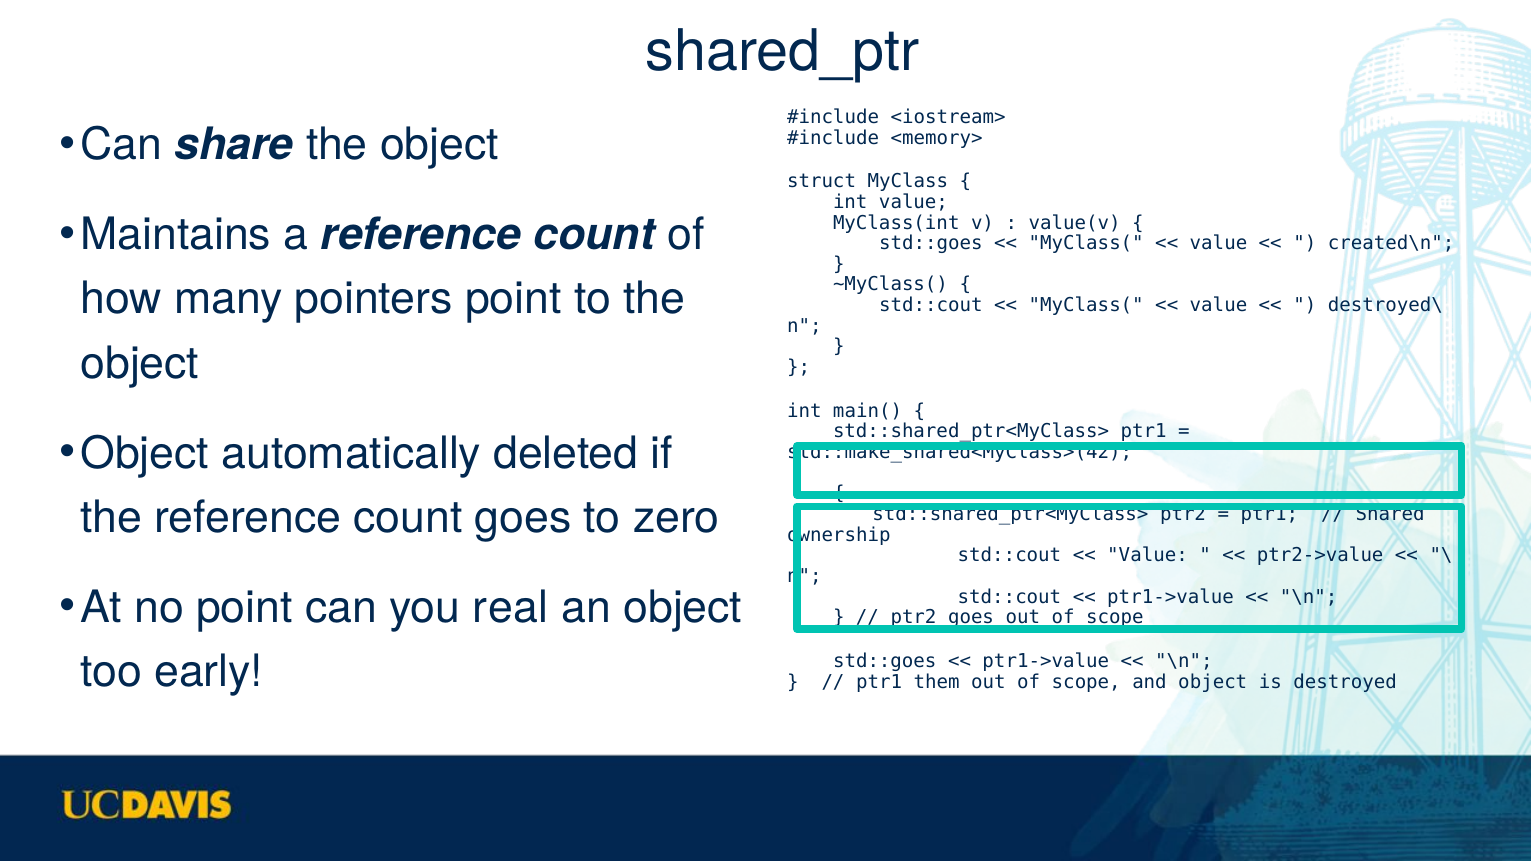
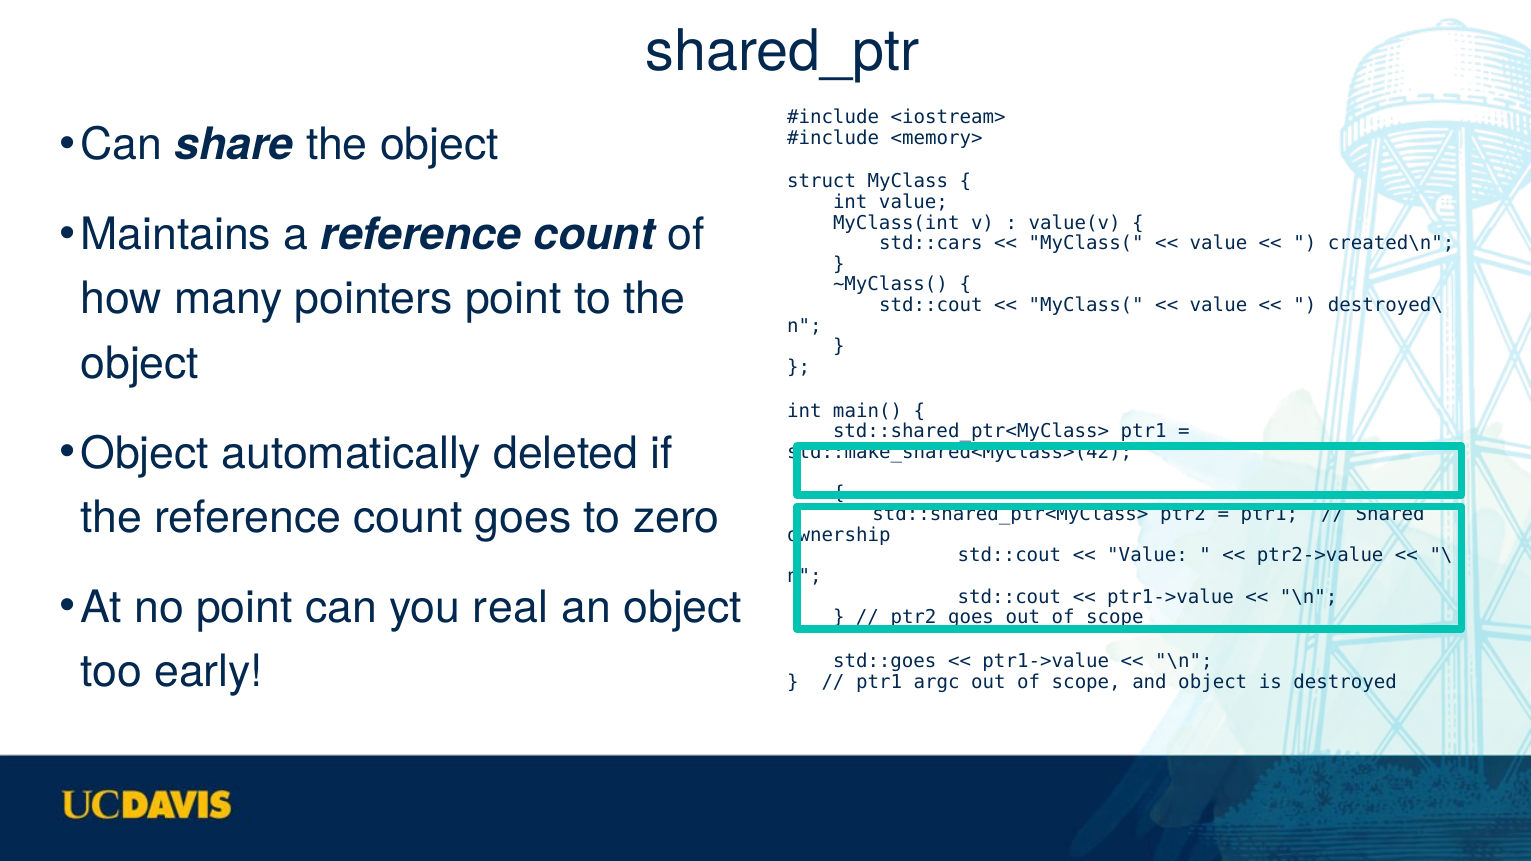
std::goes at (931, 243): std::goes -> std::cars
them: them -> argc
